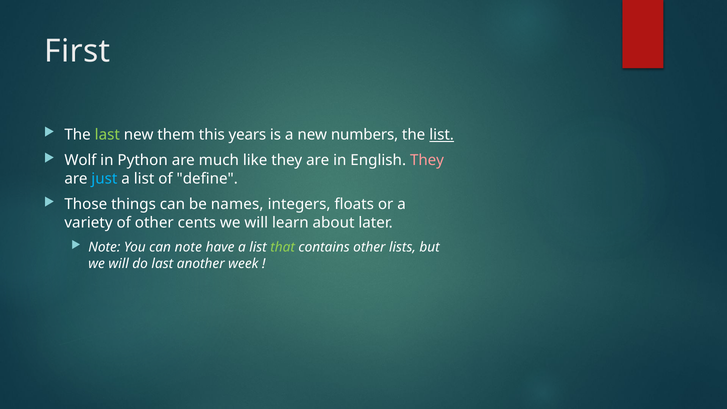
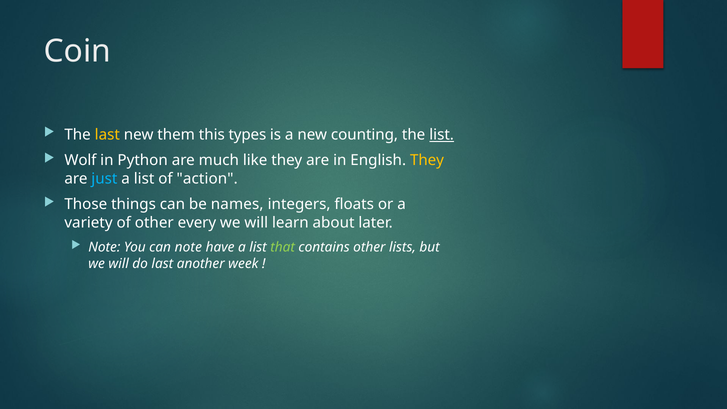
First: First -> Coin
last at (107, 135) colour: light green -> yellow
years: years -> types
numbers: numbers -> counting
They at (427, 160) colour: pink -> yellow
define: define -> action
cents: cents -> every
